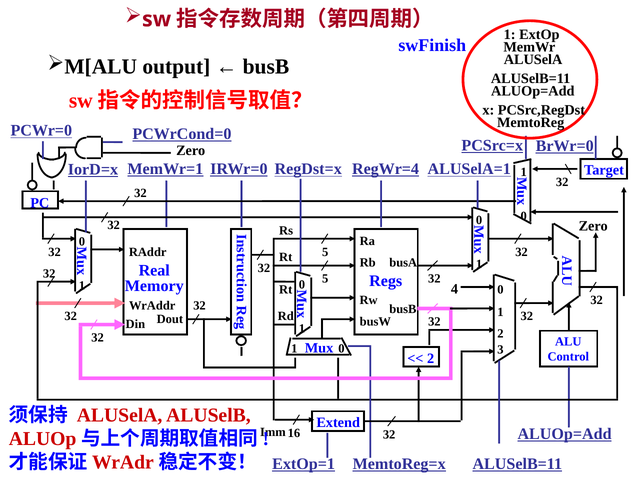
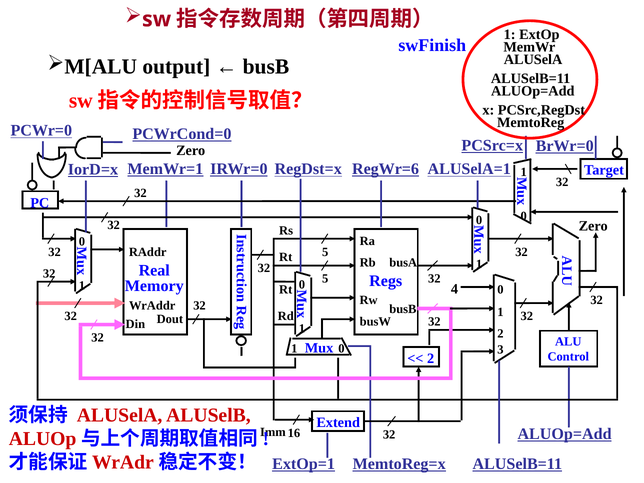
RegWr=4: RegWr=4 -> RegWr=6
